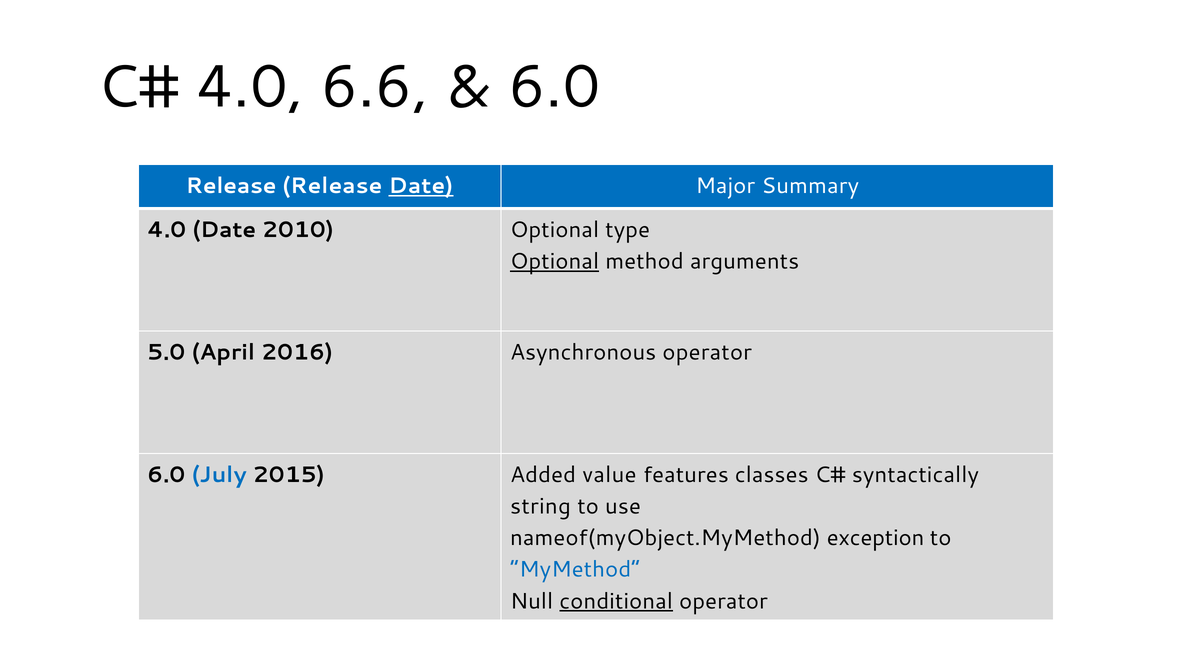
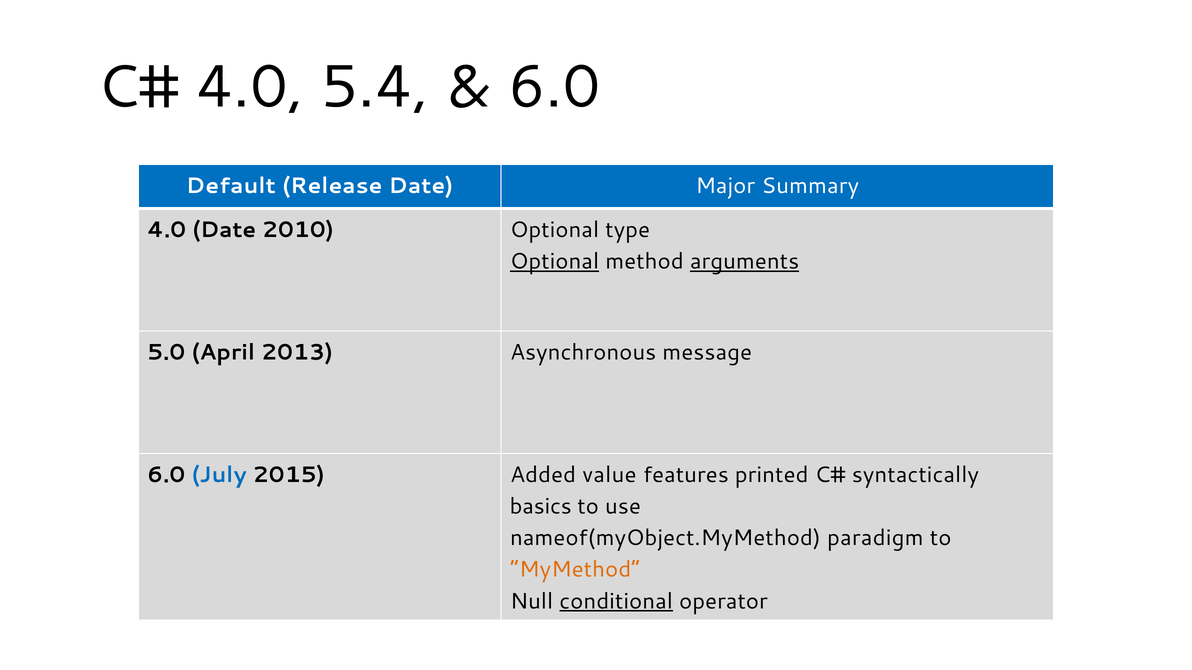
6.6: 6.6 -> 5.4
Release at (231, 186): Release -> Default
Date at (421, 186) underline: present -> none
arguments underline: none -> present
2016: 2016 -> 2013
Asynchronous operator: operator -> message
classes: classes -> printed
string: string -> basics
exception: exception -> paradigm
MyMethod colour: blue -> orange
